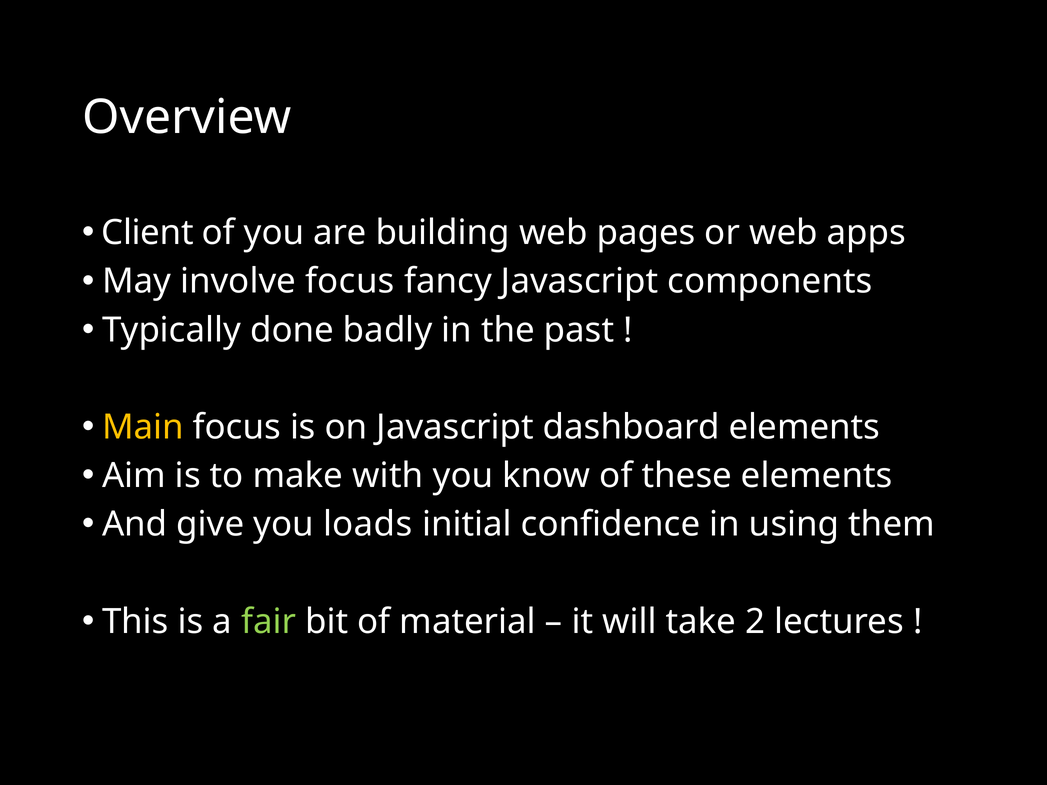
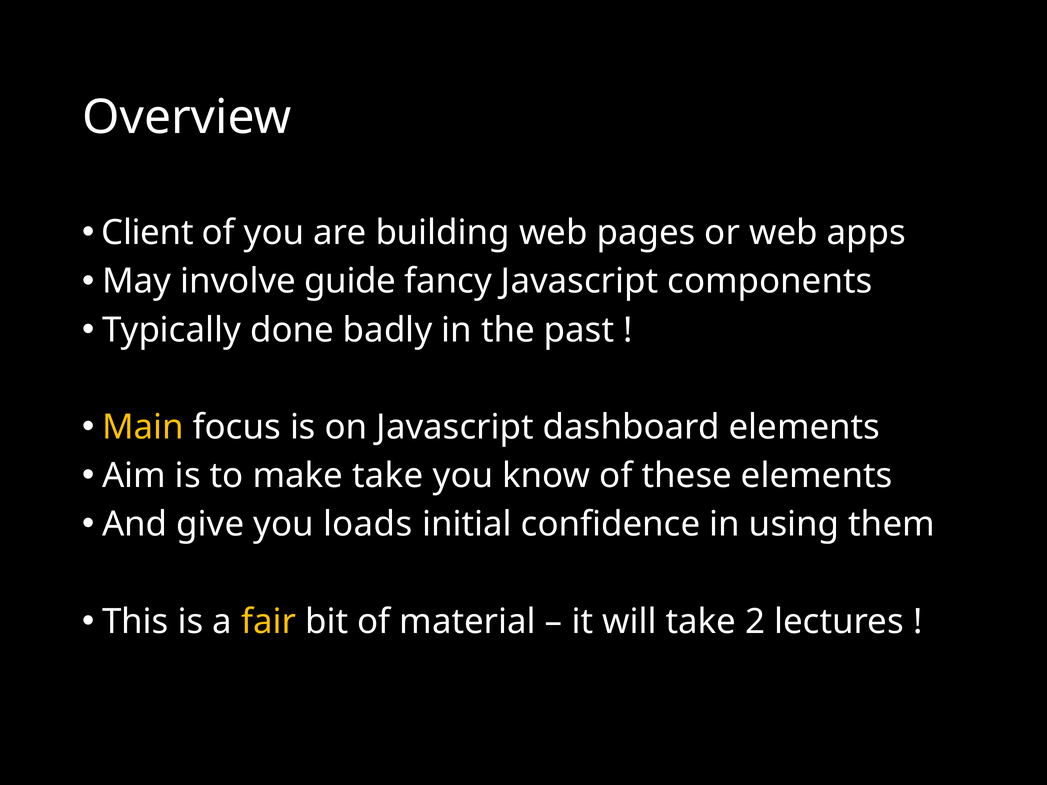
involve focus: focus -> guide
make with: with -> take
fair colour: light green -> yellow
